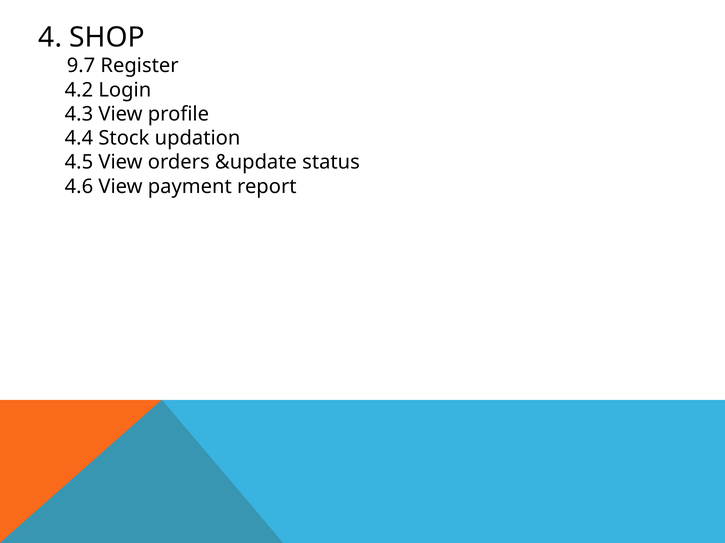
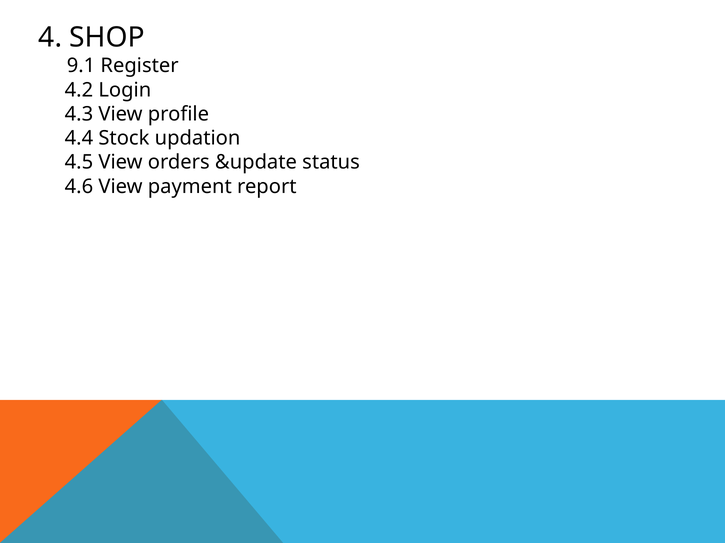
9.7: 9.7 -> 9.1
